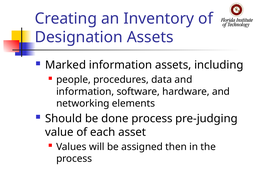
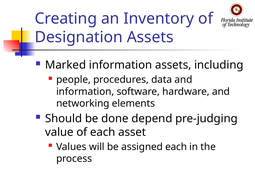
done process: process -> depend
assigned then: then -> each
